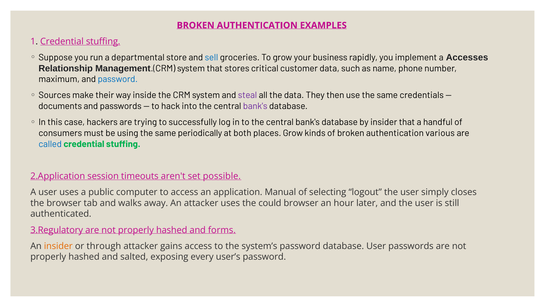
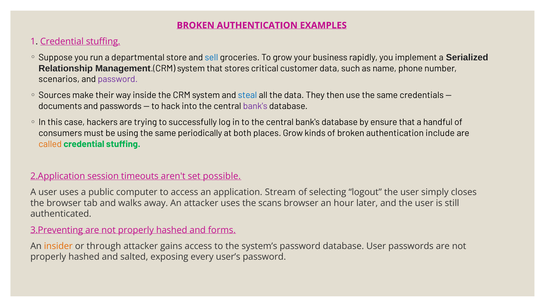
Accesses: Accesses -> Serialized
maximum: maximum -> scenarios
password at (118, 79) colour: blue -> purple
steal colour: purple -> blue
by insider: insider -> ensure
various: various -> include
called colour: blue -> orange
Manual: Manual -> Stream
could: could -> scans
3.Regulatory: 3.Regulatory -> 3.Preventing
